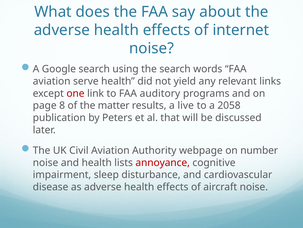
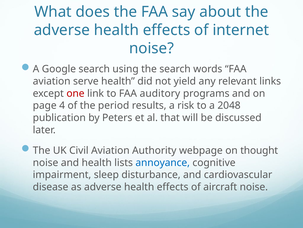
8: 8 -> 4
matter: matter -> period
live: live -> risk
2058: 2058 -> 2048
number: number -> thought
annoyance colour: red -> blue
